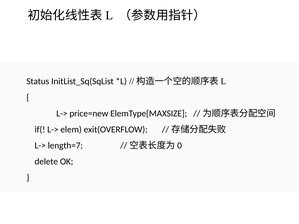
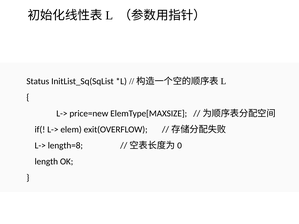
length=7: length=7 -> length=8
delete: delete -> length
